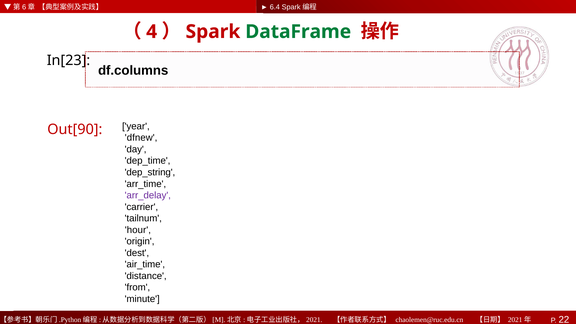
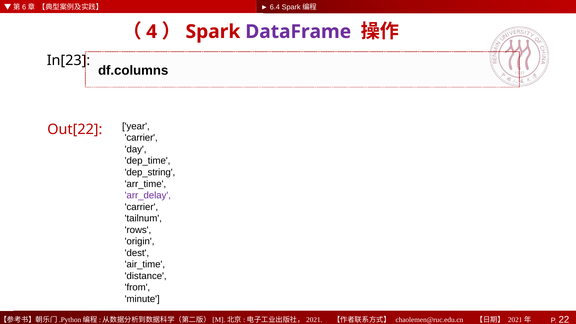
DataFrame colour: green -> purple
Out[90: Out[90 -> Out[22
dfnew at (141, 138): dfnew -> carrier
hour: hour -> rows
